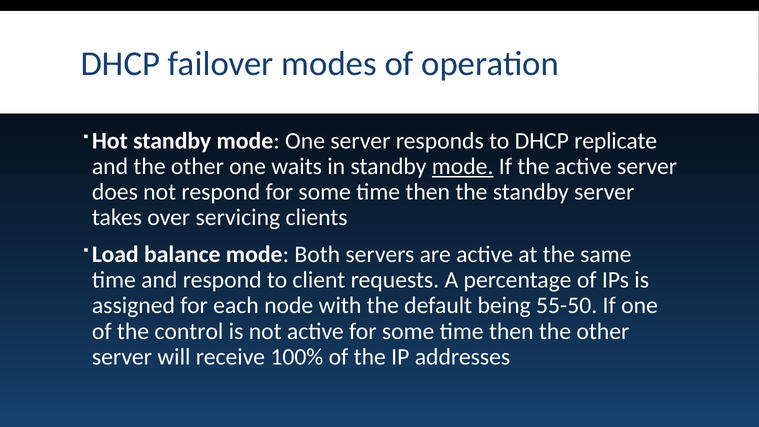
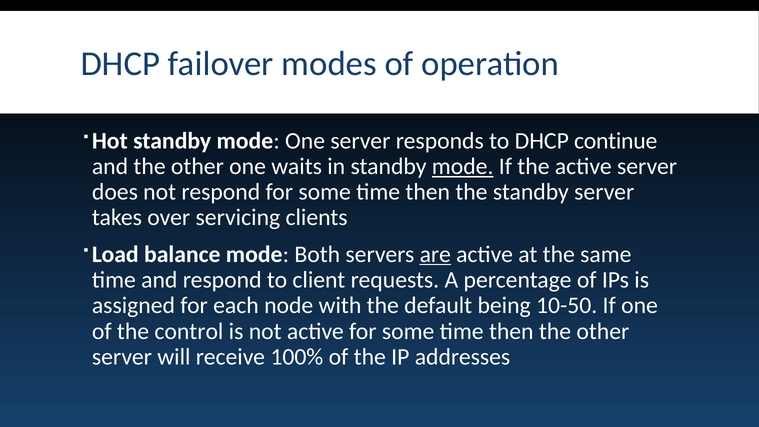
replicate: replicate -> continue
are underline: none -> present
55-50: 55-50 -> 10-50
